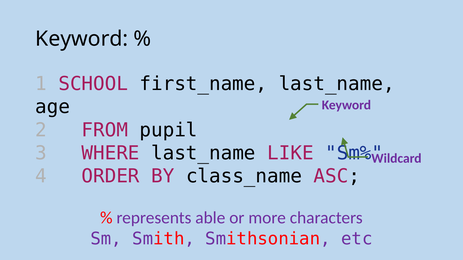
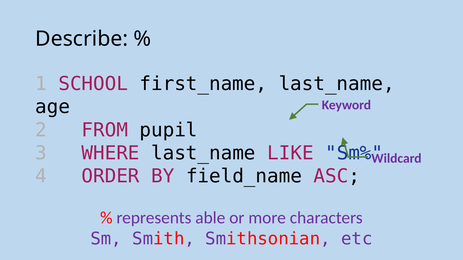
Keyword at (82, 39): Keyword -> Describe
class_name: class_name -> field_name
